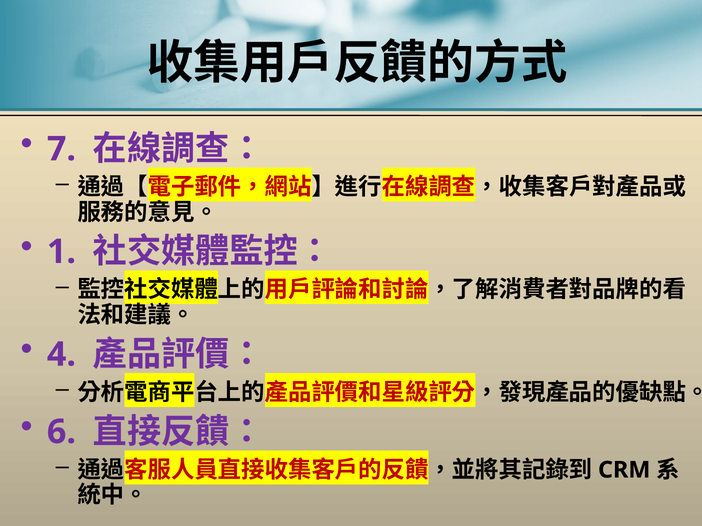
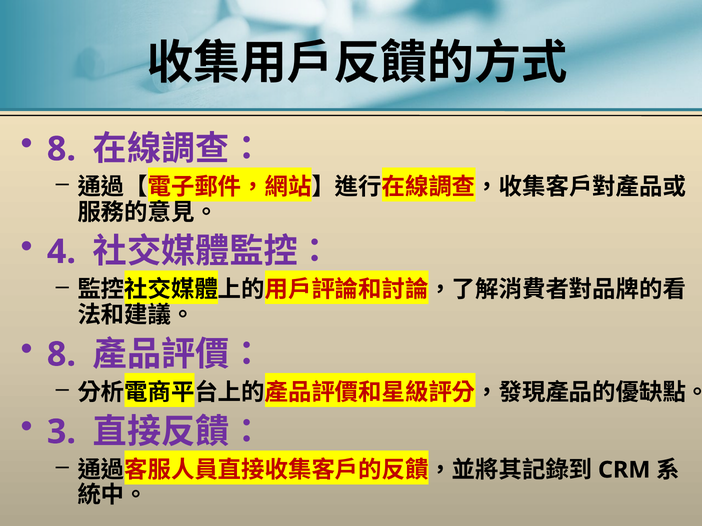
7 at (61, 149): 7 -> 8
1: 1 -> 4
4 at (61, 355): 4 -> 8
6: 6 -> 3
